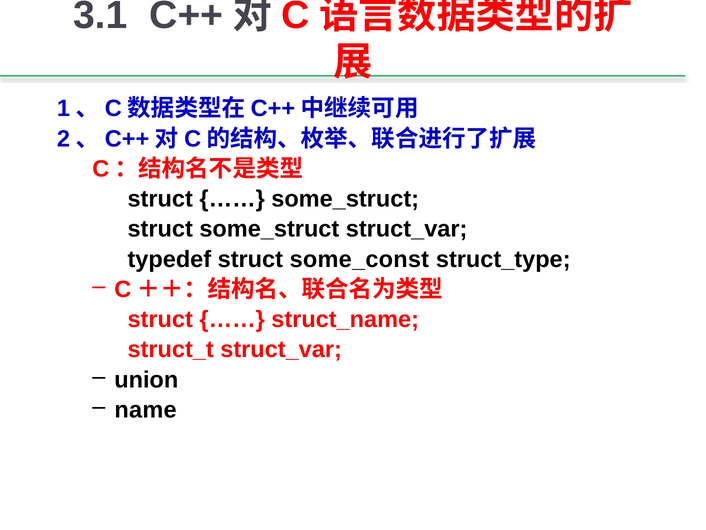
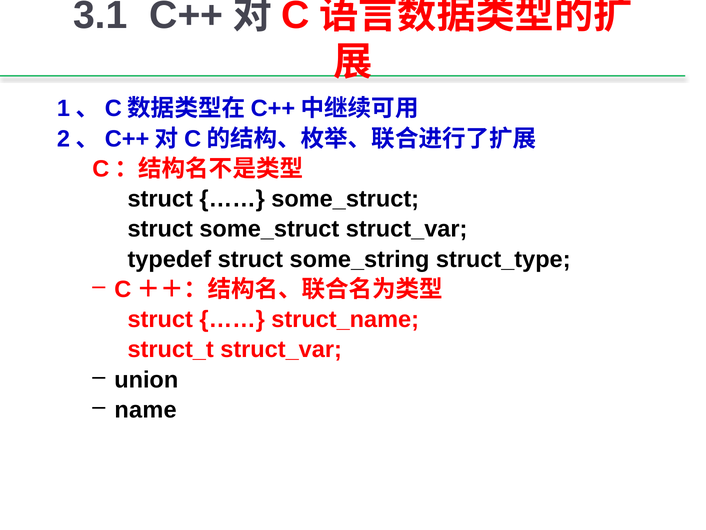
some_const: some_const -> some_string
